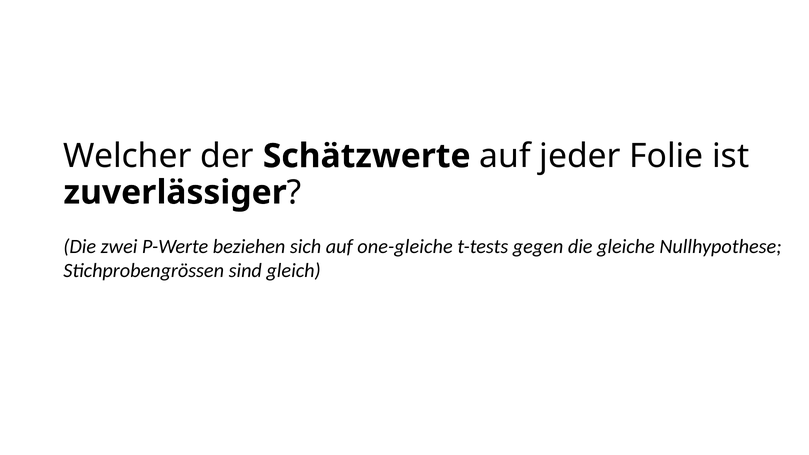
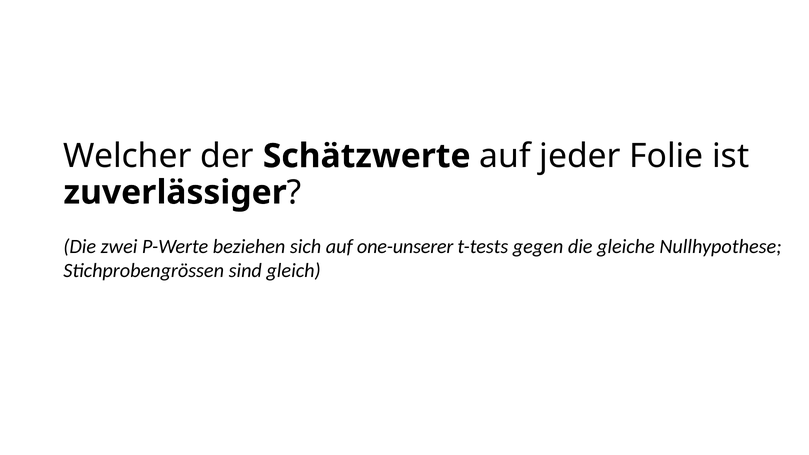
one-gleiche: one-gleiche -> one-unserer
